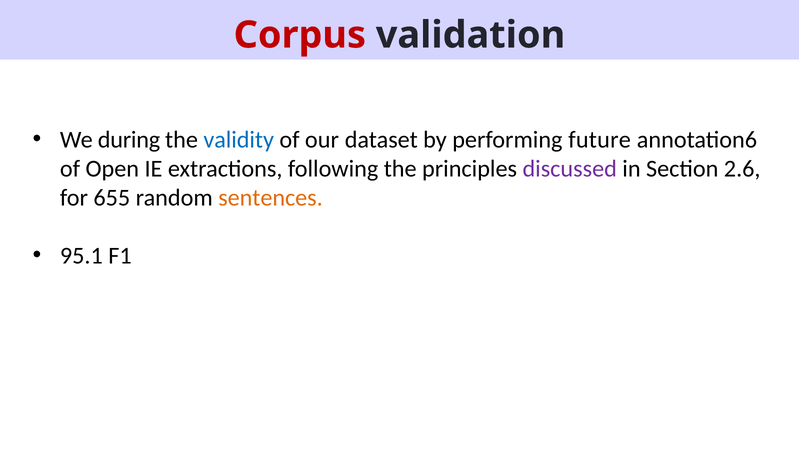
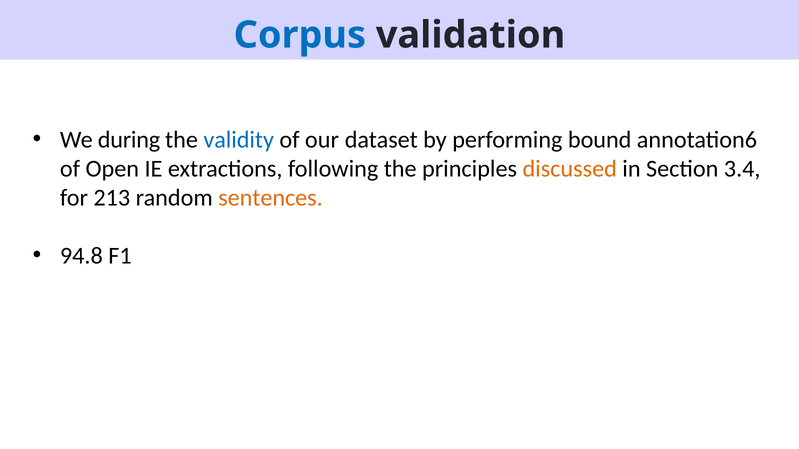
Corpus colour: red -> blue
future: future -> bound
discussed colour: purple -> orange
2.6: 2.6 -> 3.4
655: 655 -> 213
95.1: 95.1 -> 94.8
